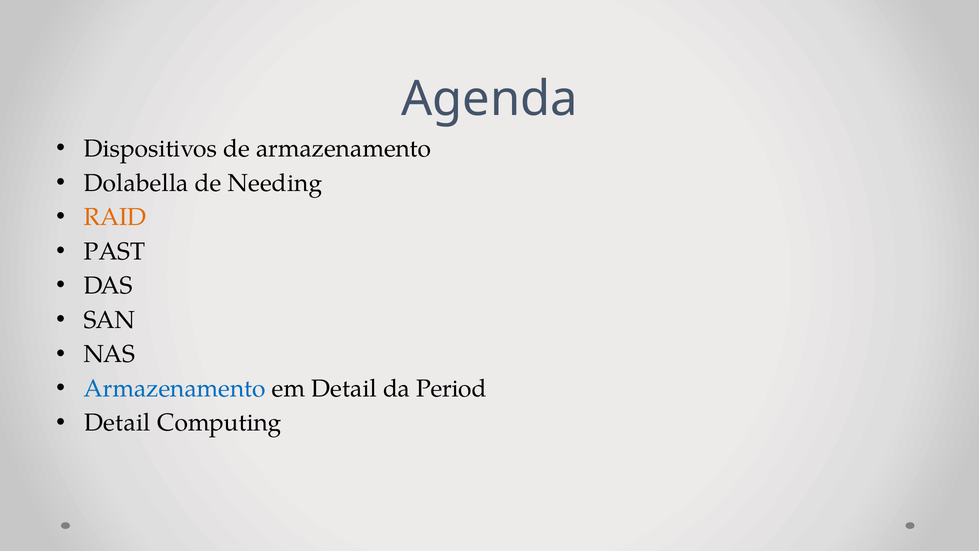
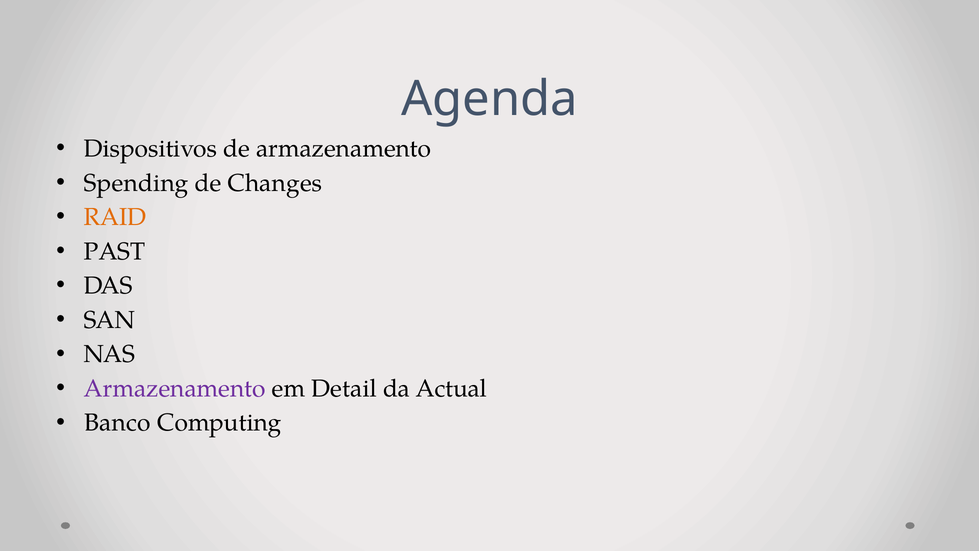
Dolabella: Dolabella -> Spending
Needing: Needing -> Changes
Armazenamento at (175, 388) colour: blue -> purple
Period: Period -> Actual
Detail at (117, 423): Detail -> Banco
